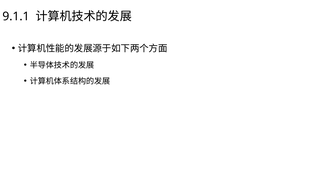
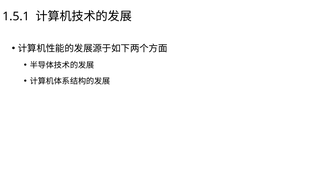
9.1.1: 9.1.1 -> 1.5.1
